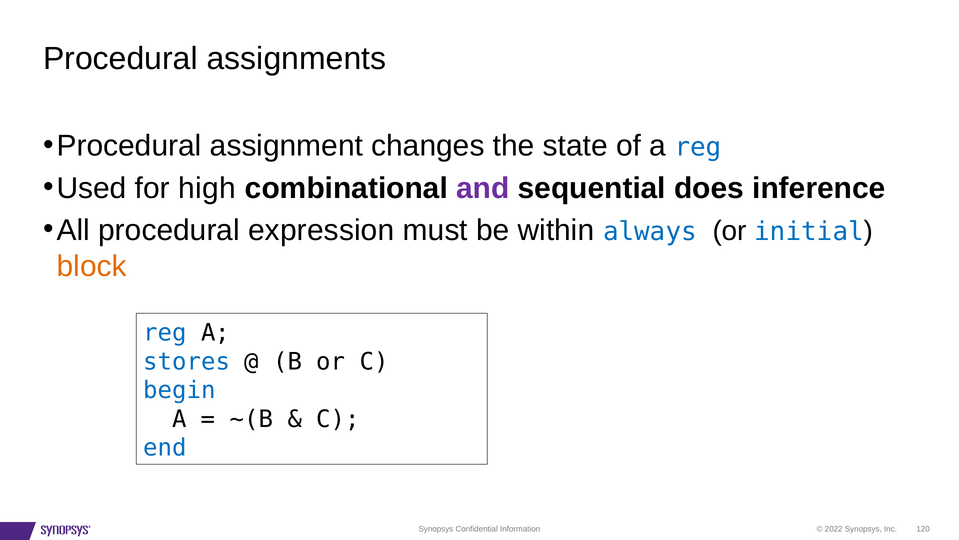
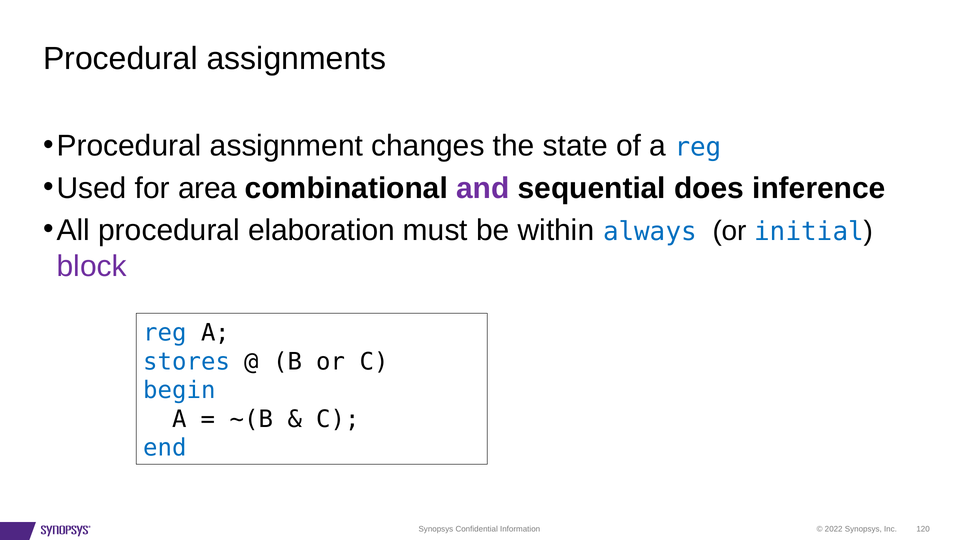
high: high -> area
expression: expression -> elaboration
block colour: orange -> purple
